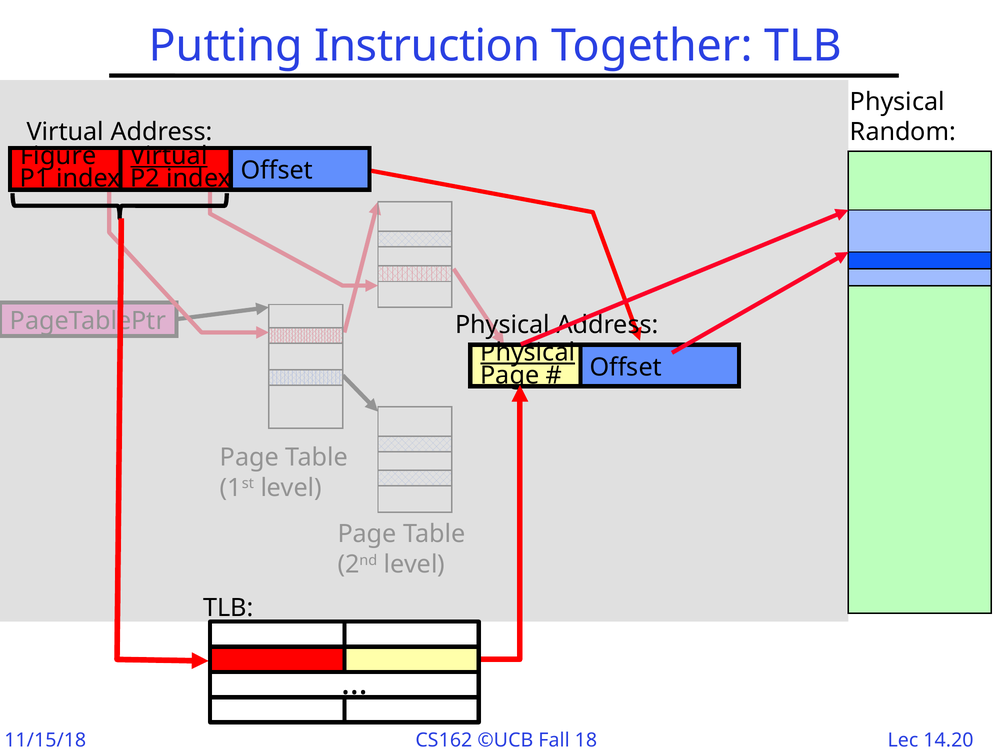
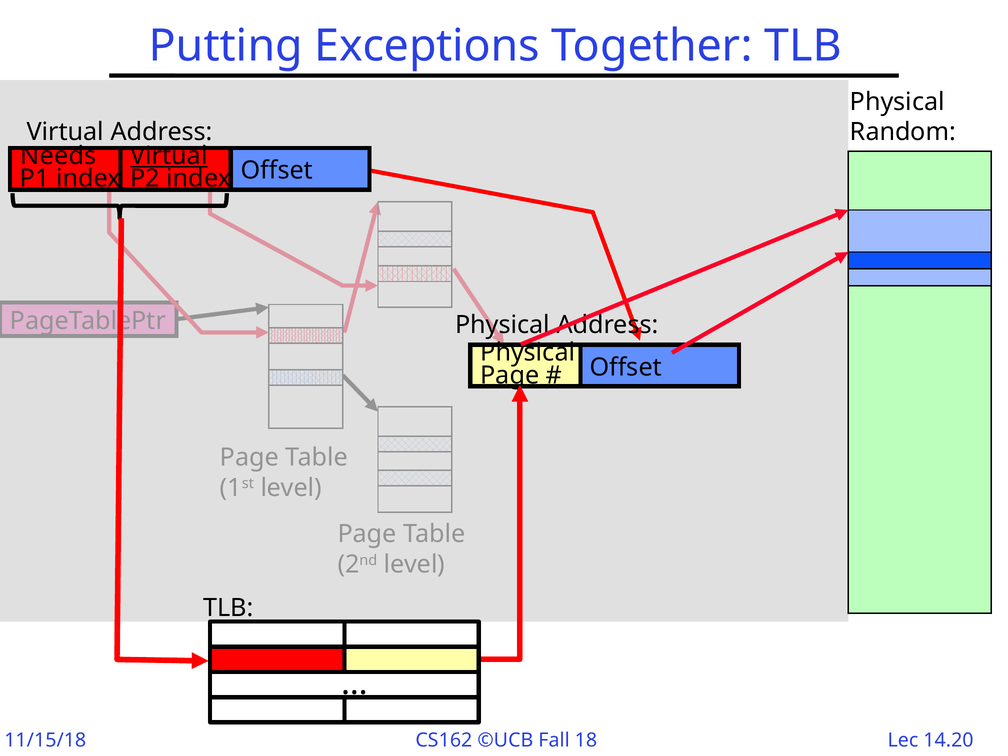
Instruction: Instruction -> Exceptions
Figure: Figure -> Needs
Physical at (528, 353) underline: present -> none
